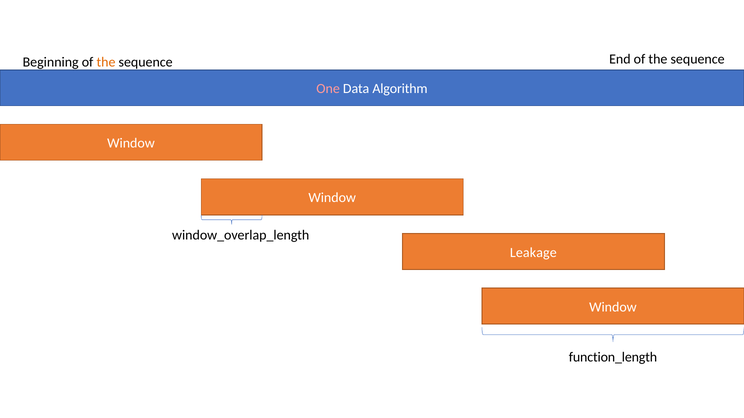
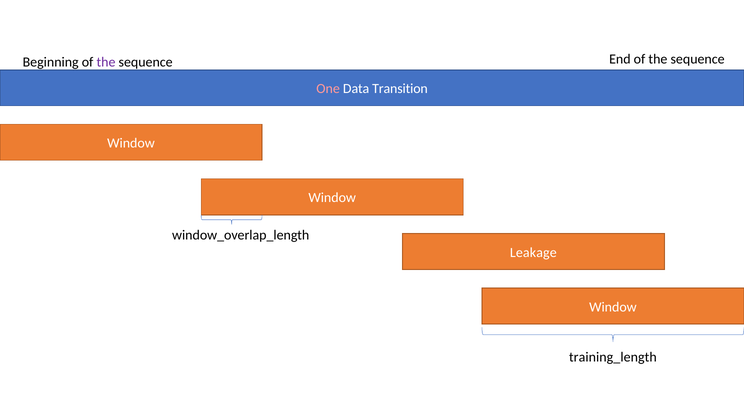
the at (106, 62) colour: orange -> purple
Algorithm: Algorithm -> Transition
function_length: function_length -> training_length
